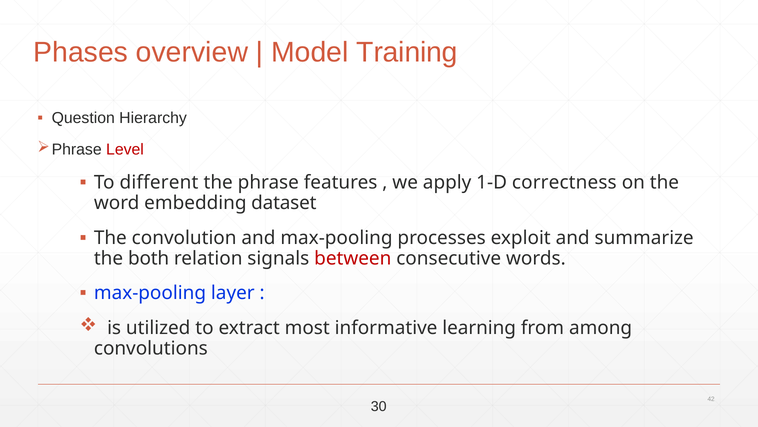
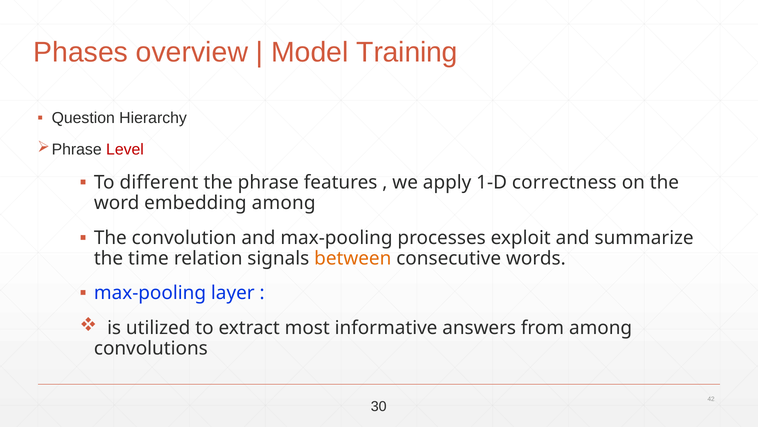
embedding dataset: dataset -> among
both: both -> time
between colour: red -> orange
learning: learning -> answers
